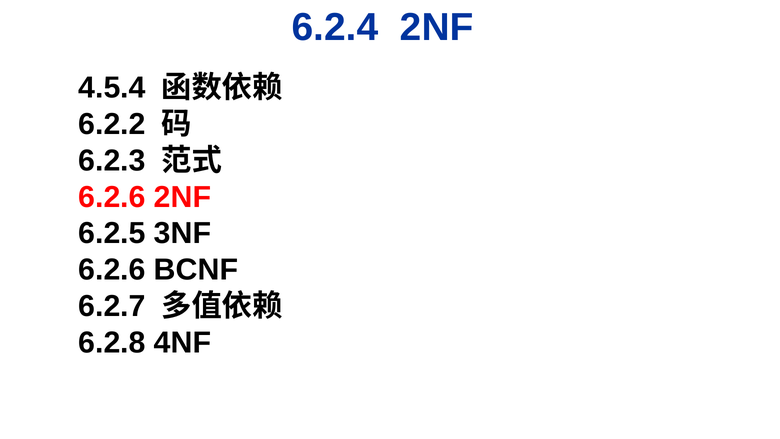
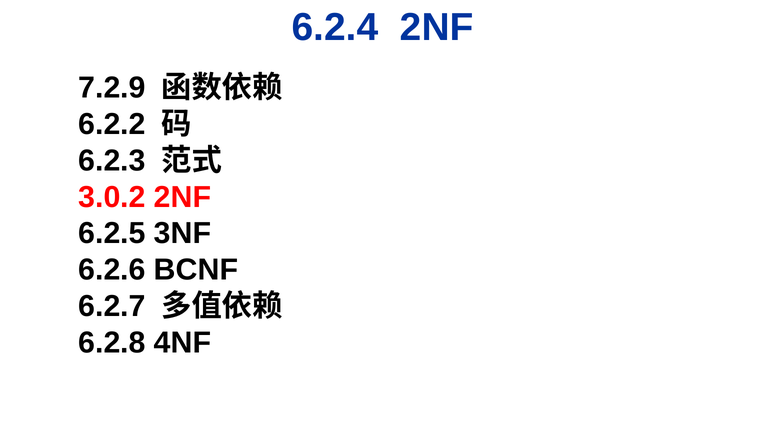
4.5.4: 4.5.4 -> 7.2.9
6.2.6 at (112, 197): 6.2.6 -> 3.0.2
